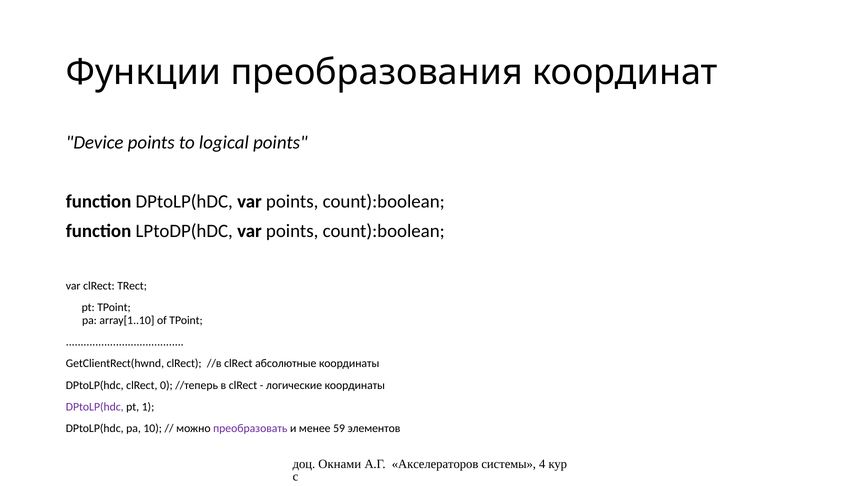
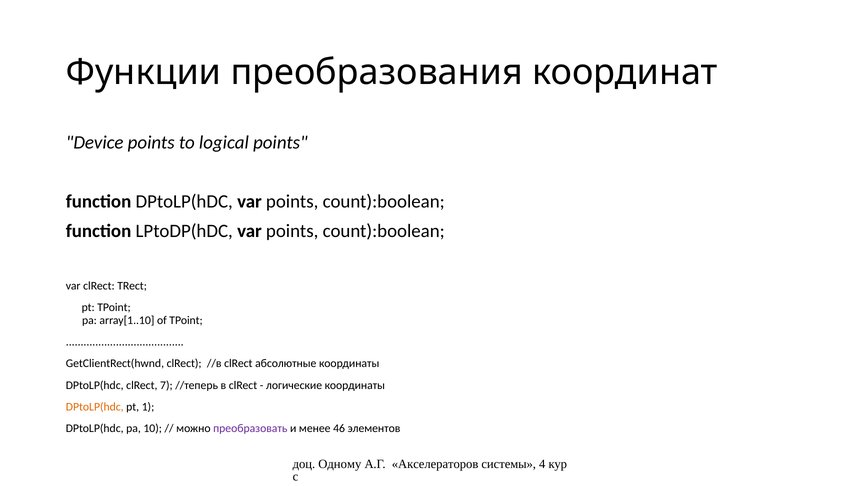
0: 0 -> 7
DPtoLP(hdc at (95, 407) colour: purple -> orange
59: 59 -> 46
Окнами: Окнами -> Одному
